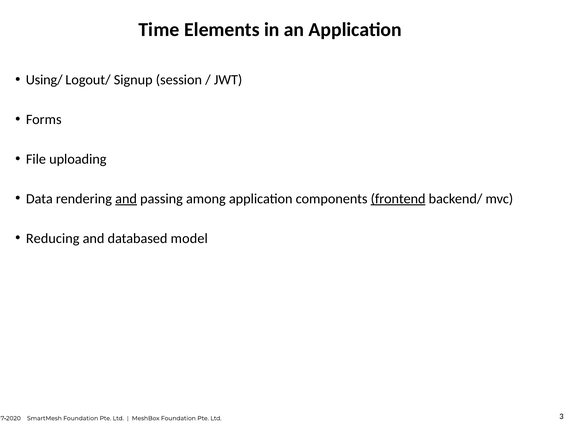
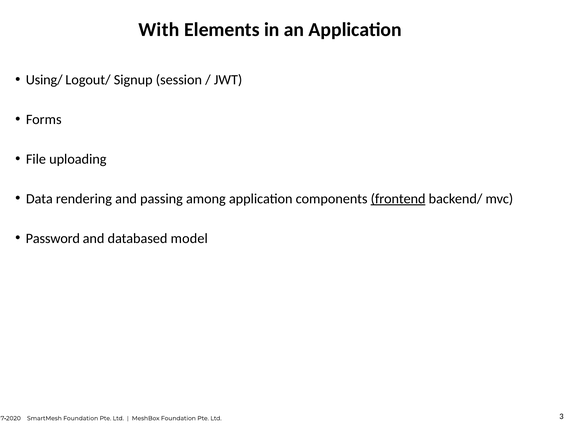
Time: Time -> With
and at (126, 199) underline: present -> none
Reducing: Reducing -> Password
